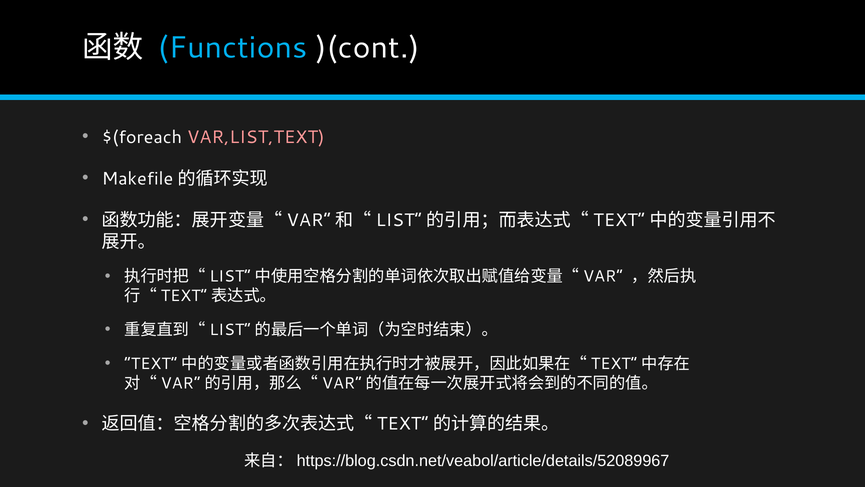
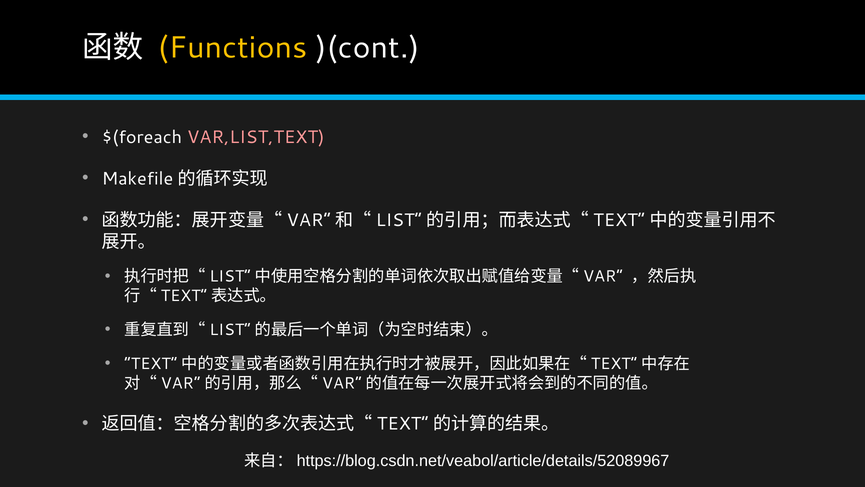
Functions colour: light blue -> yellow
